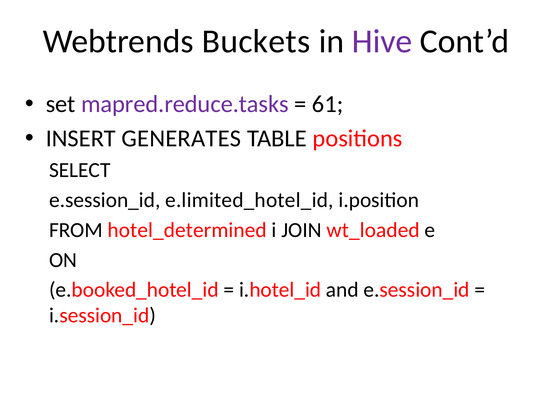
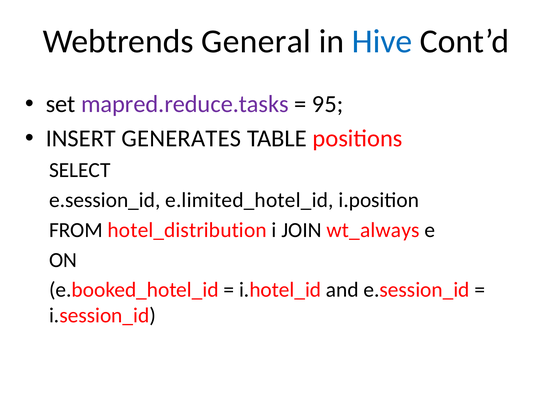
Buckets: Buckets -> General
Hive colour: purple -> blue
61: 61 -> 95
hotel_determined: hotel_determined -> hotel_distribution
wt_loaded: wt_loaded -> wt_always
